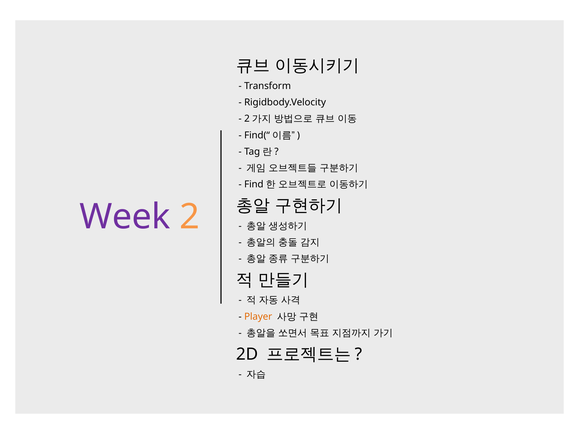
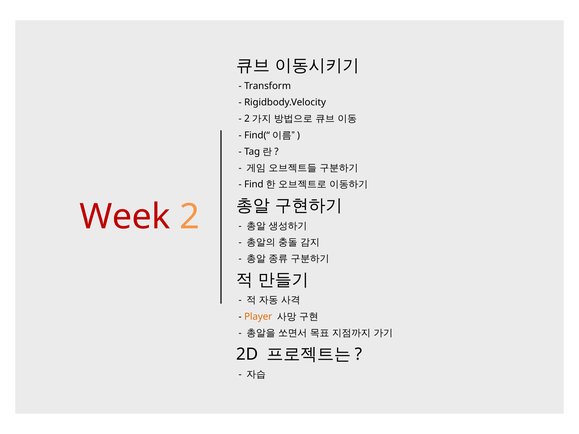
Week colour: purple -> red
